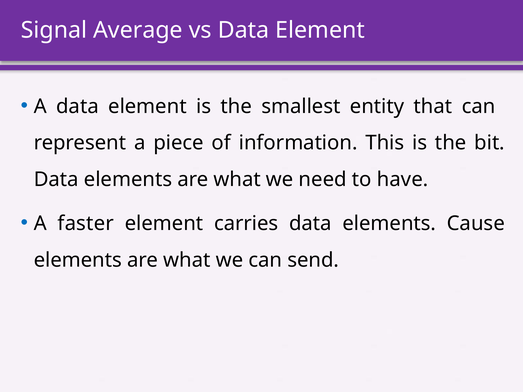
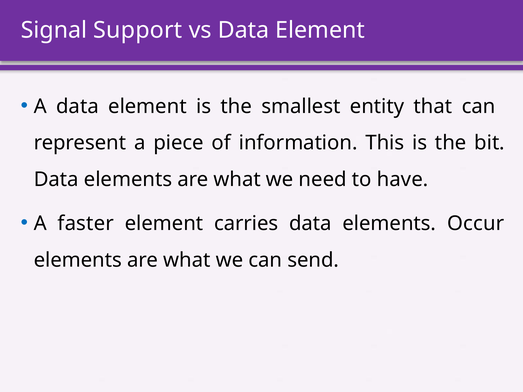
Average: Average -> Support
Cause: Cause -> Occur
